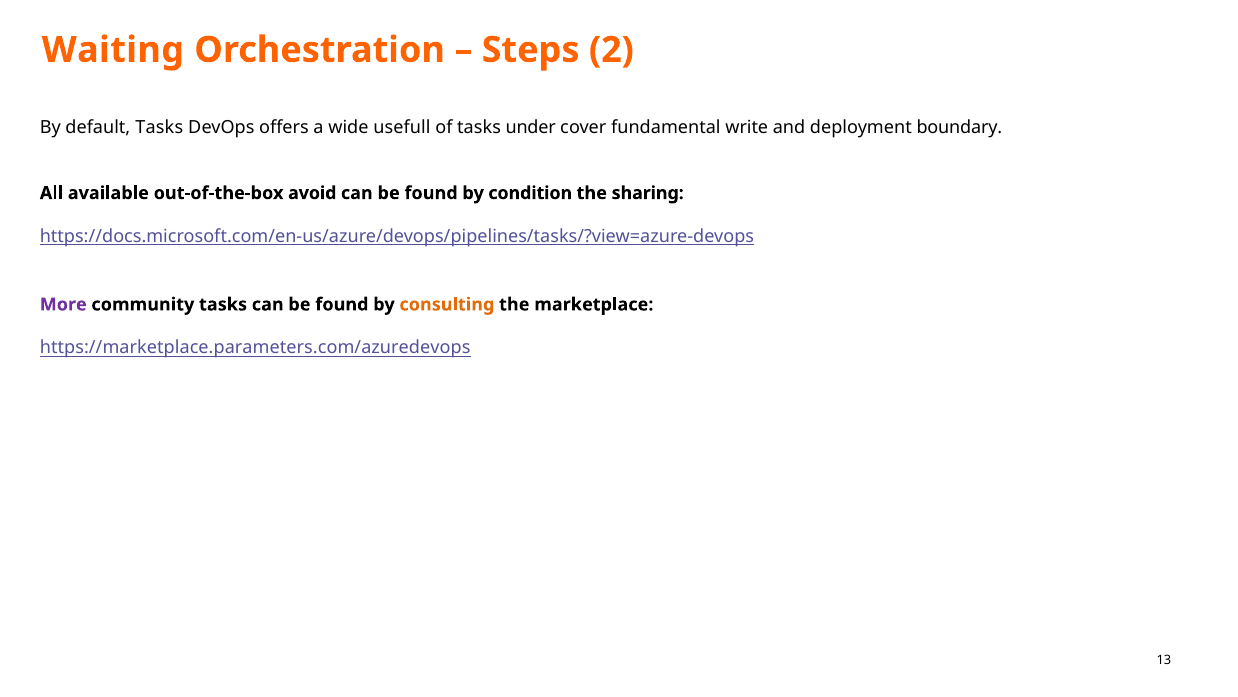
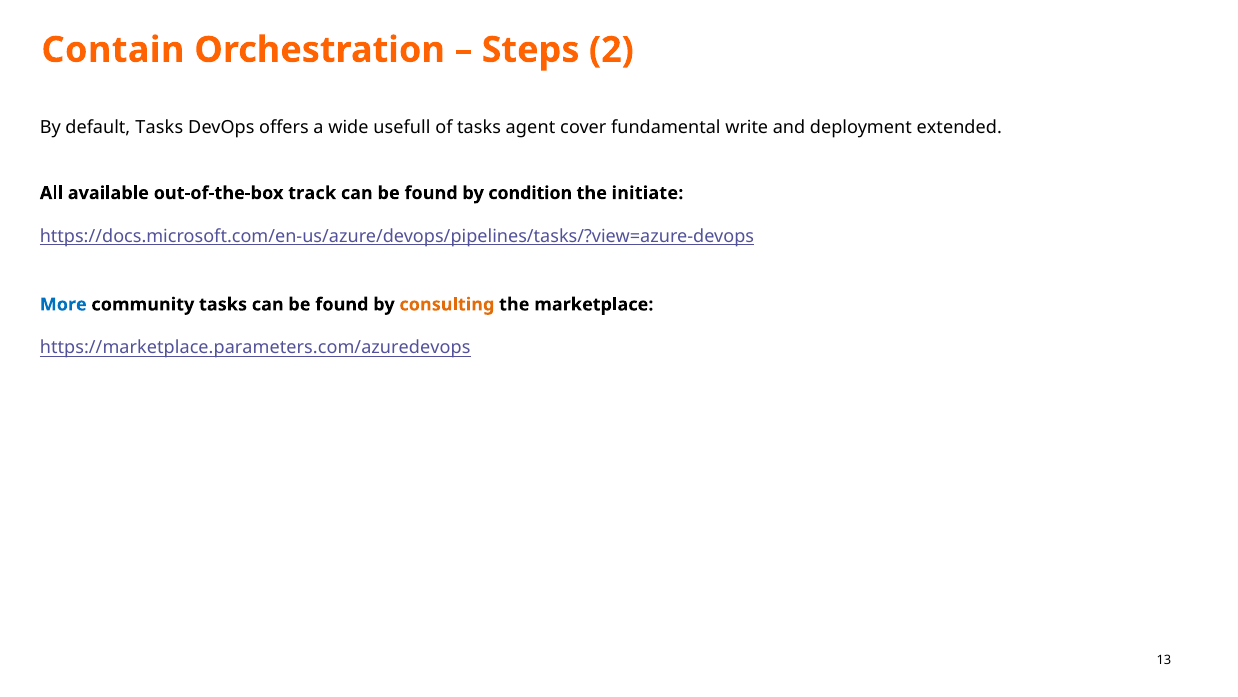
Waiting: Waiting -> Contain
under: under -> agent
boundary: boundary -> extended
avoid: avoid -> track
sharing: sharing -> initiate
More colour: purple -> blue
